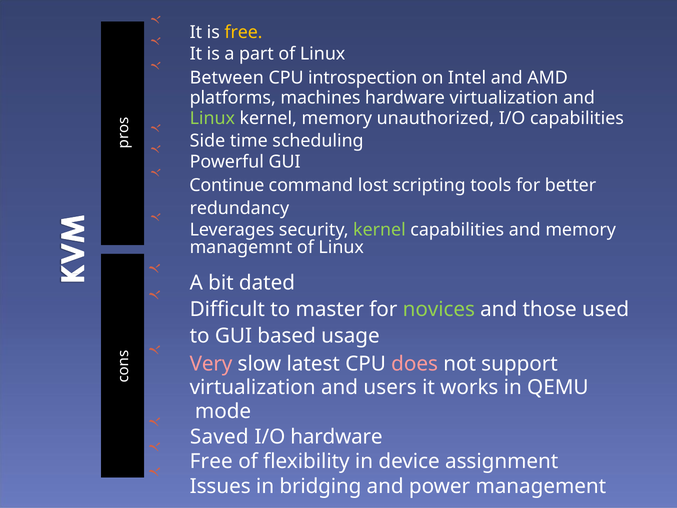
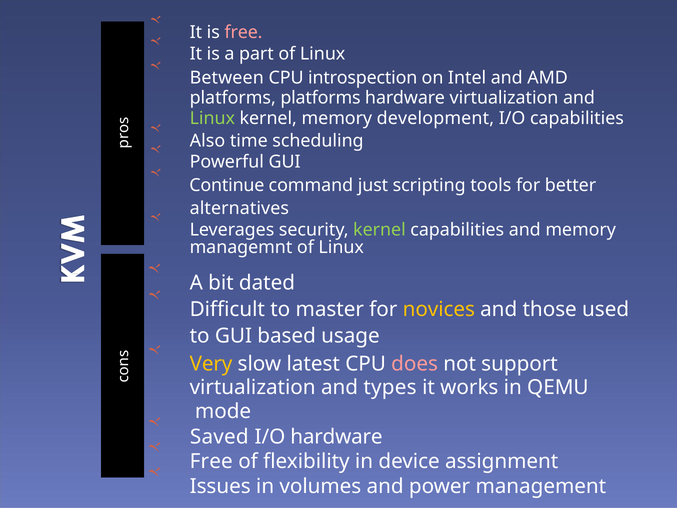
free at (243, 32) colour: yellow -> pink
platforms machines: machines -> platforms
unauthorized: unauthorized -> development
Side: Side -> Also
lost: lost -> just
redundancy: redundancy -> alternatives
novices colour: light green -> yellow
Very colour: pink -> yellow
users: users -> types
bridging: bridging -> volumes
